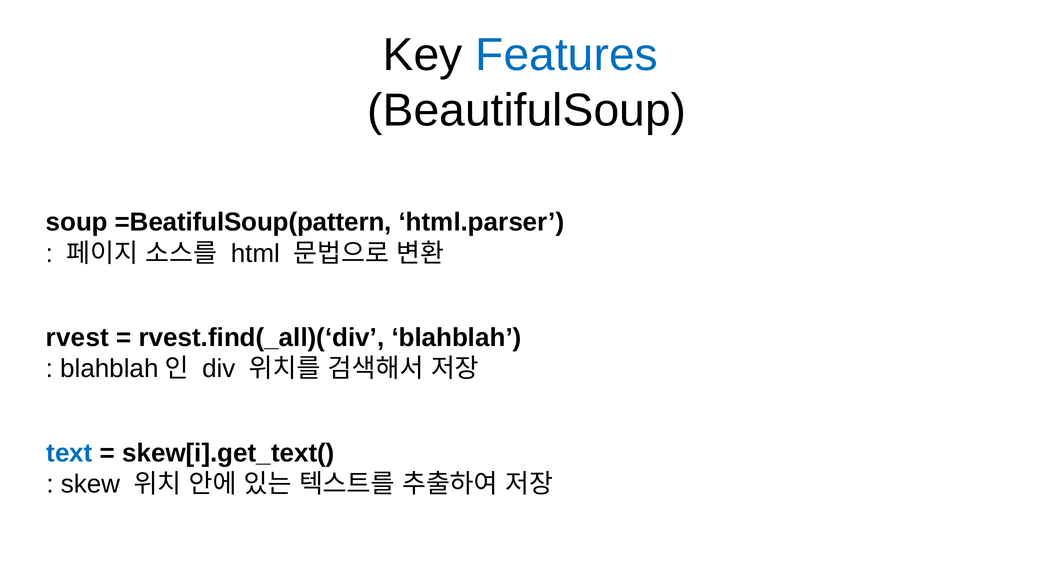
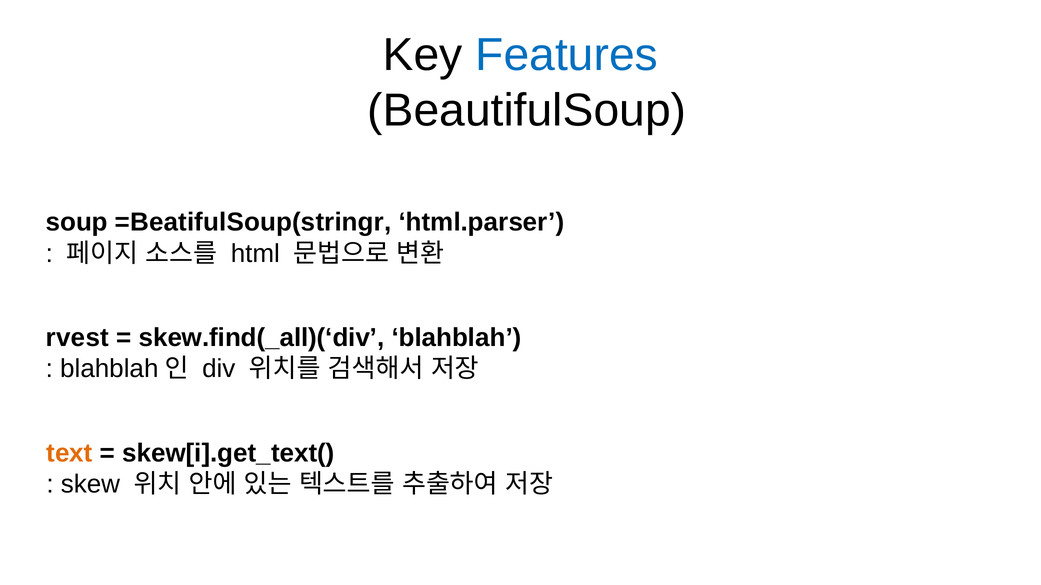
=BeatifulSoup(pattern: =BeatifulSoup(pattern -> =BeatifulSoup(stringr
rvest.find(_all)(‘div: rvest.find(_all)(‘div -> skew.find(_all)(‘div
text colour: blue -> orange
